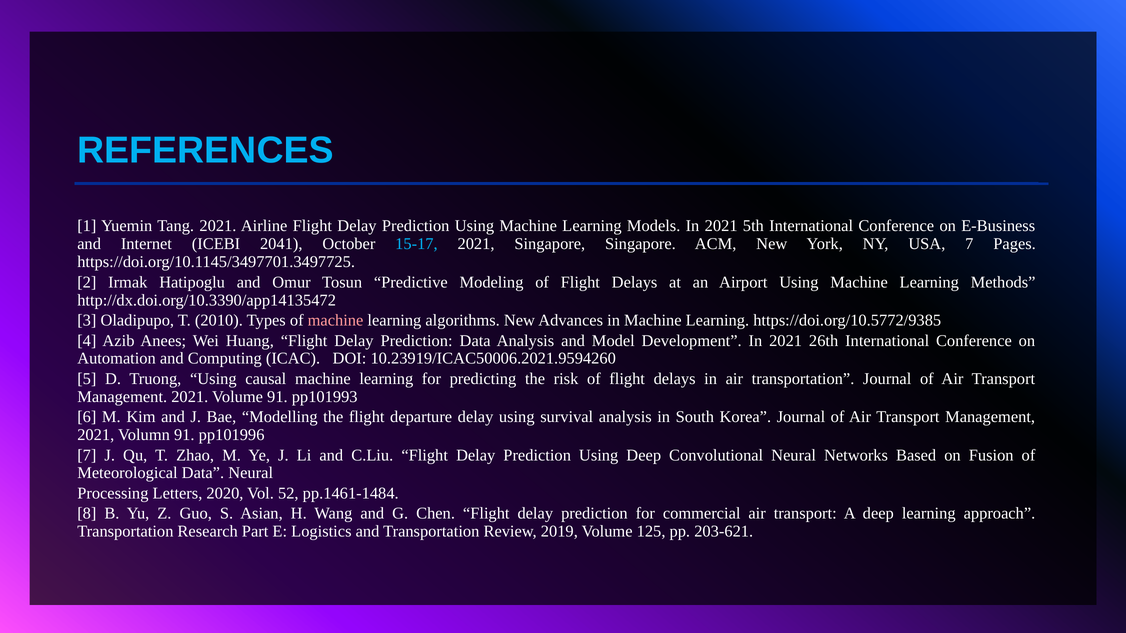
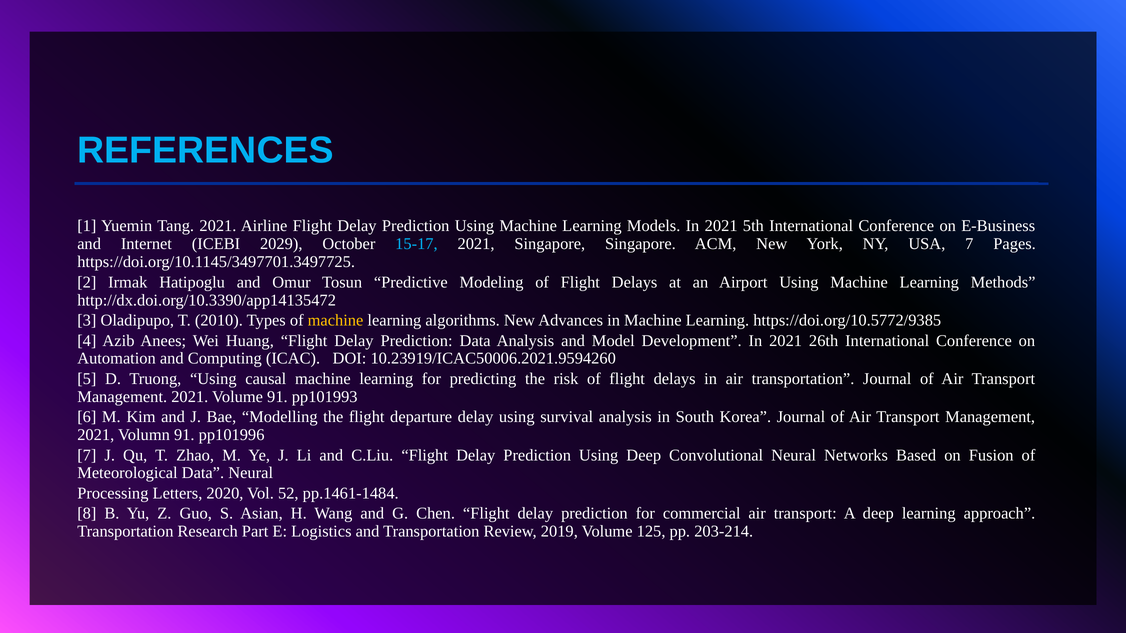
2041: 2041 -> 2029
machine at (336, 321) colour: pink -> yellow
203-621: 203-621 -> 203-214
